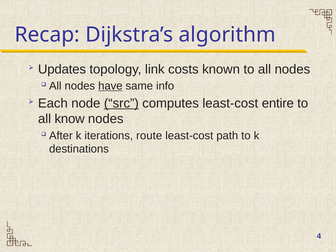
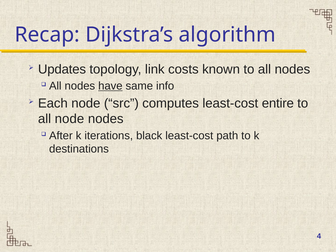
src underline: present -> none
all know: know -> node
route: route -> black
